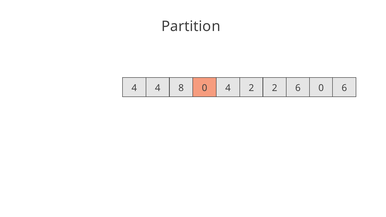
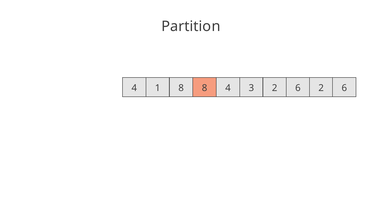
4 4: 4 -> 1
8 0: 0 -> 8
4 2: 2 -> 3
6 0: 0 -> 2
